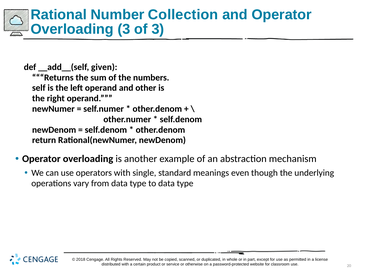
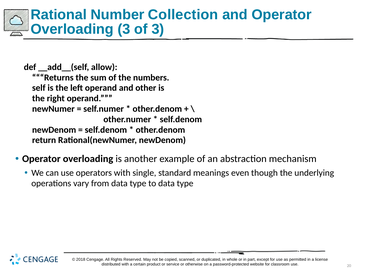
given: given -> allow
